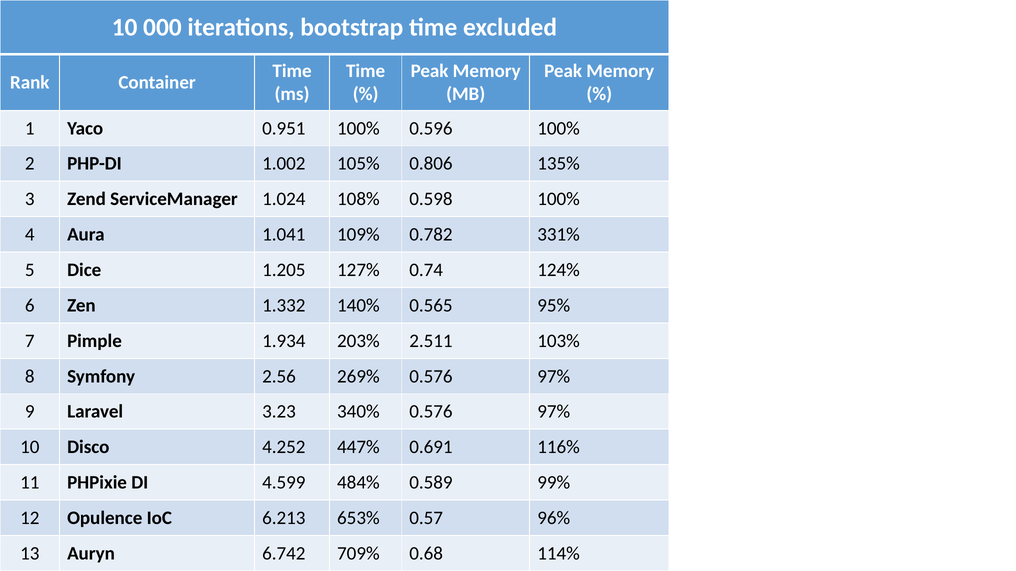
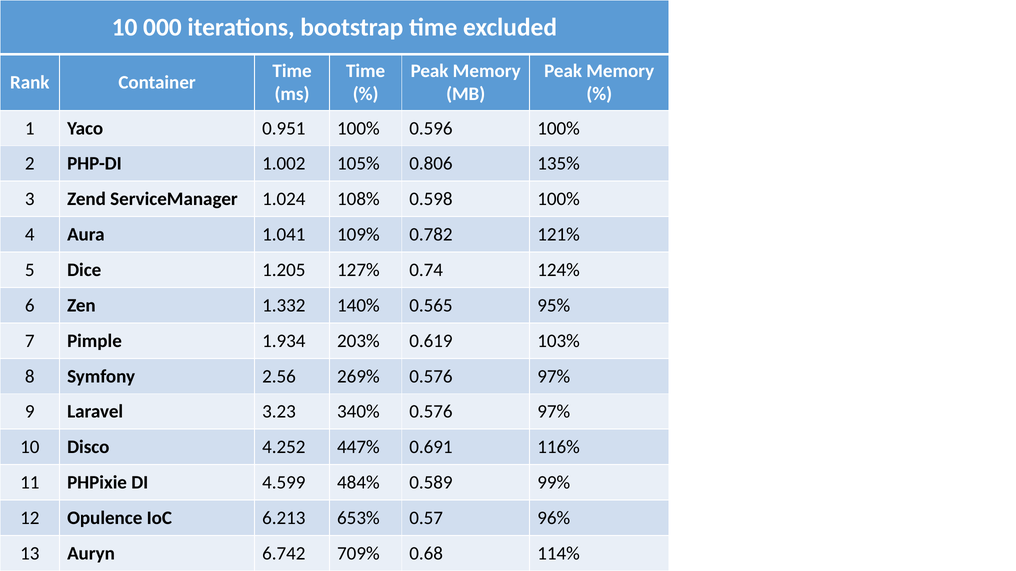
331%: 331% -> 121%
2.511: 2.511 -> 0.619
